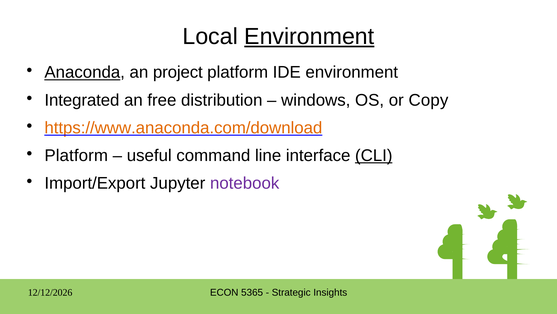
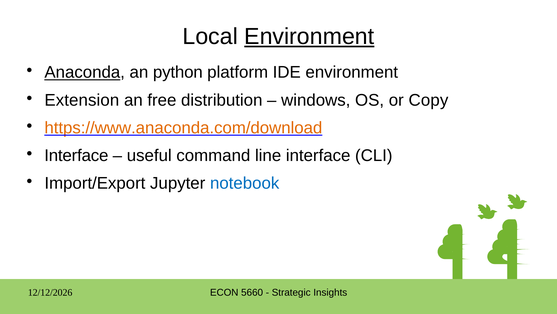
project: project -> python
Integrated: Integrated -> Extension
Platform at (76, 155): Platform -> Interface
CLI underline: present -> none
notebook colour: purple -> blue
5365: 5365 -> 5660
